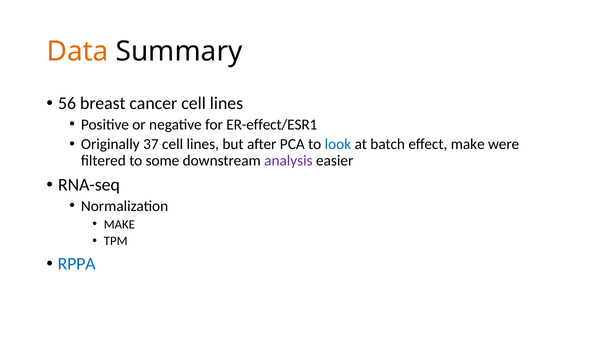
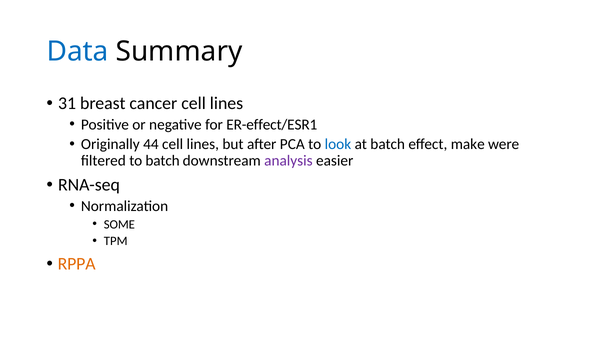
Data colour: orange -> blue
56: 56 -> 31
37: 37 -> 44
to some: some -> batch
MAKE at (119, 224): MAKE -> SOME
RPPA colour: blue -> orange
